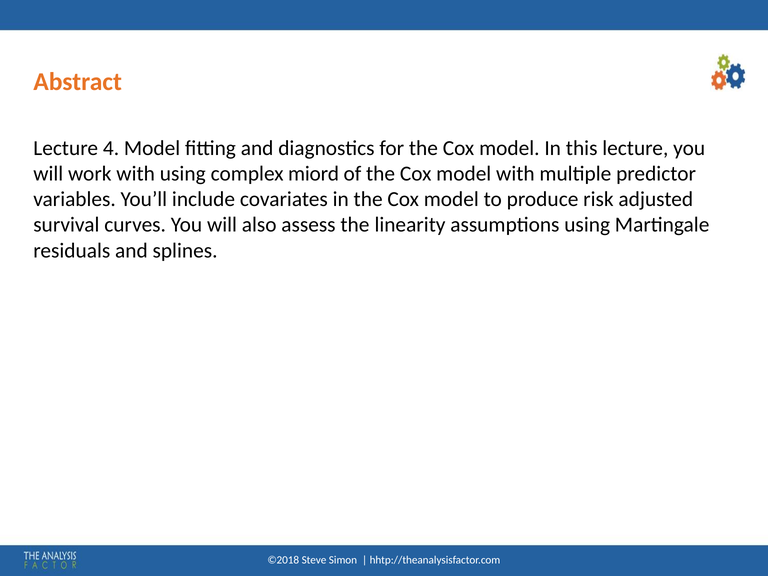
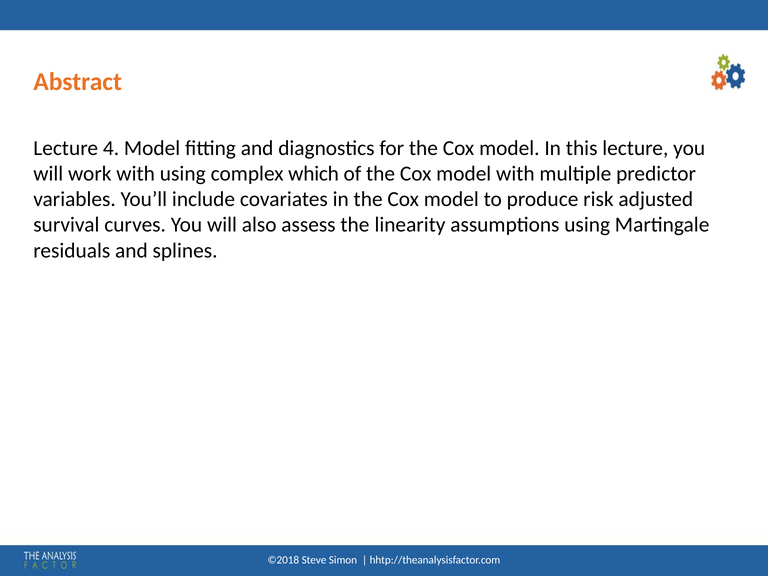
miord: miord -> which
